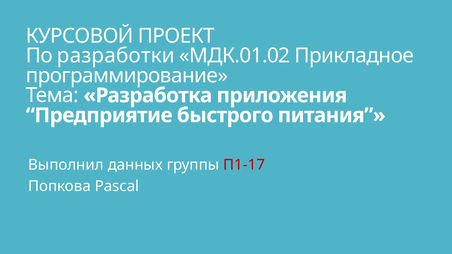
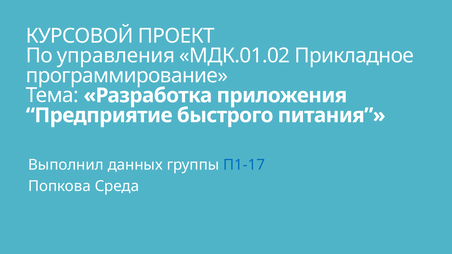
разработки: разработки -> управления
П1-17 colour: red -> blue
Pascal: Pascal -> Среда
